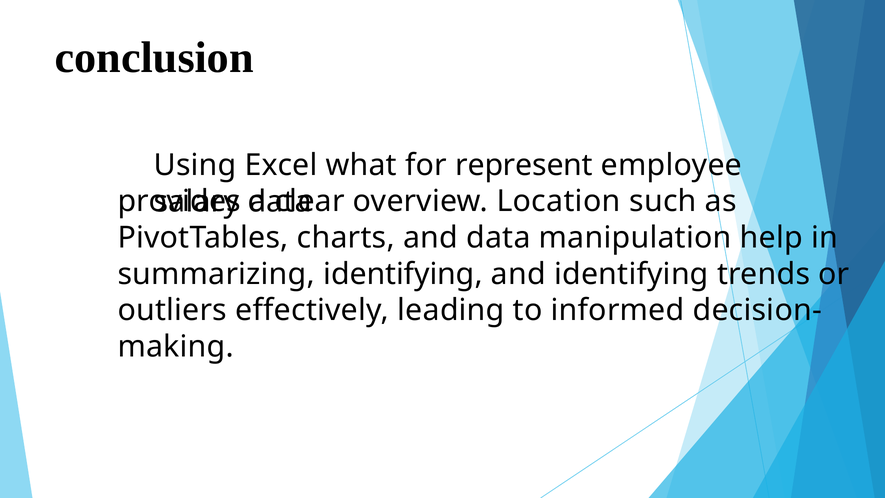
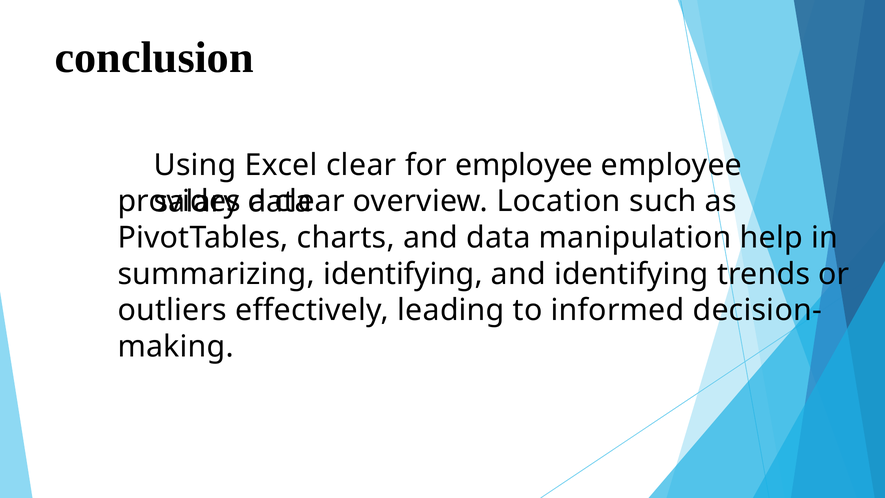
Excel what: what -> clear
for represent: represent -> employee
